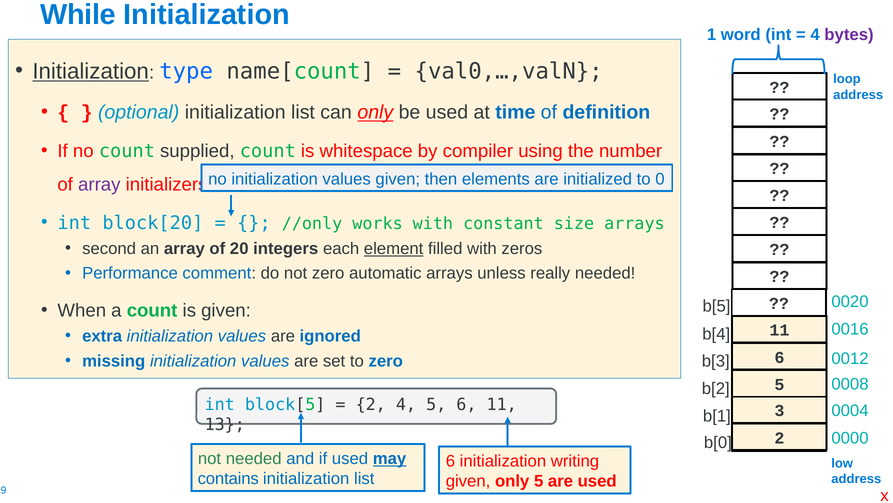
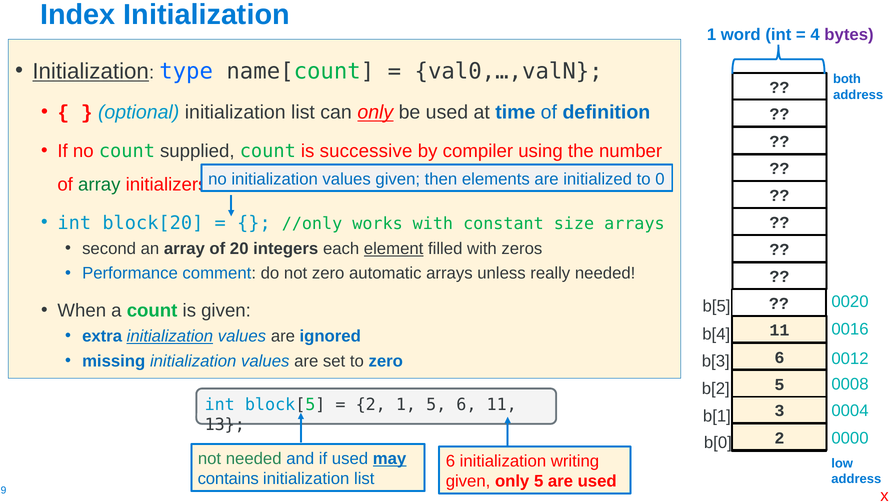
While: While -> Index
loop: loop -> both
whitespace: whitespace -> successive
array at (99, 184) colour: purple -> green
initialization at (170, 336) underline: none -> present
2 4: 4 -> 1
